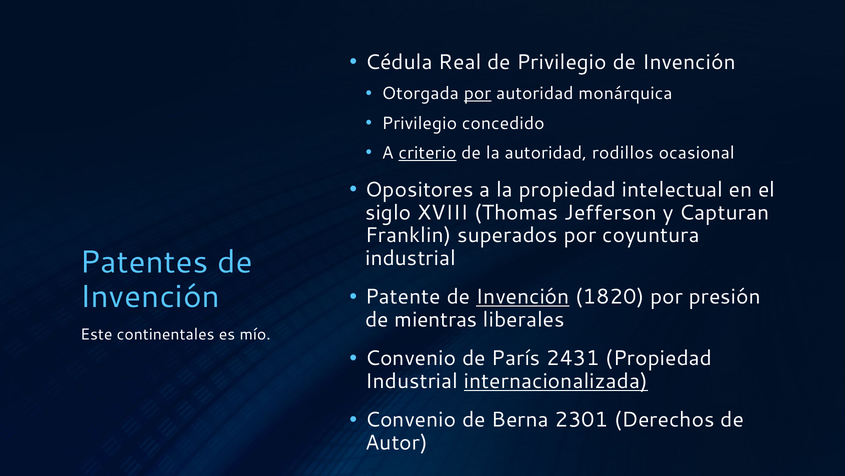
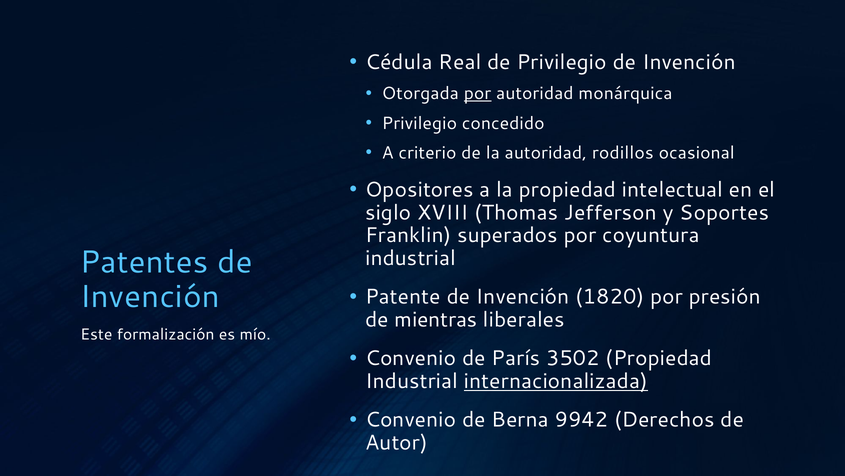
criterio underline: present -> none
Capturan: Capturan -> Soportes
Invención at (523, 297) underline: present -> none
continentales: continentales -> formalización
2431: 2431 -> 3502
2301: 2301 -> 9942
